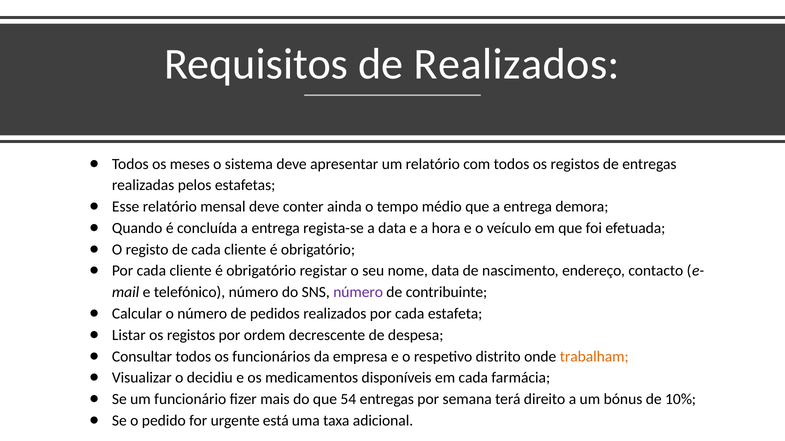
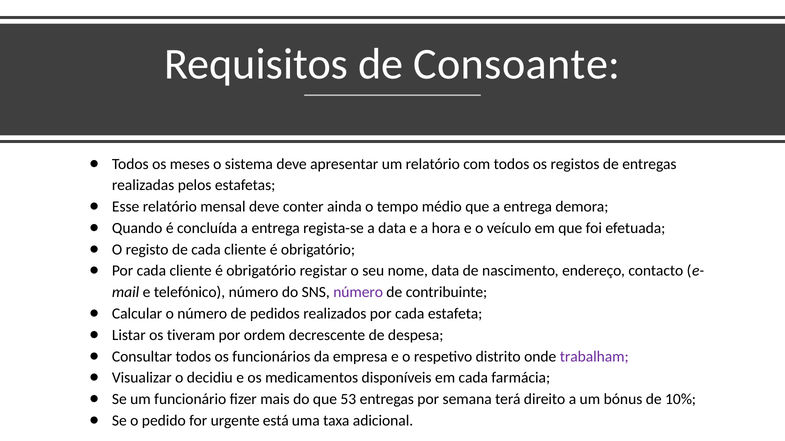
de Realizados: Realizados -> Consoante
Listar os registos: registos -> tiveram
trabalham colour: orange -> purple
54: 54 -> 53
